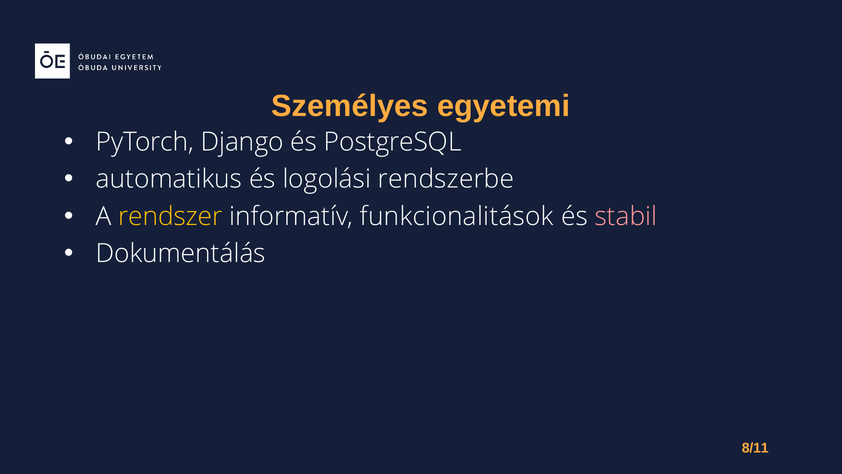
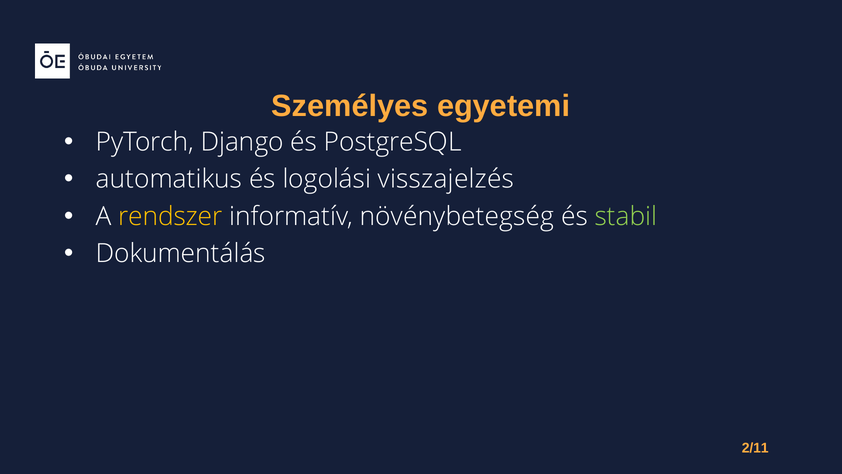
rendszerbe: rendszerbe -> visszajelzés
funkcionalitások: funkcionalitások -> növénybetegség
stabil colour: pink -> light green
8/11: 8/11 -> 2/11
